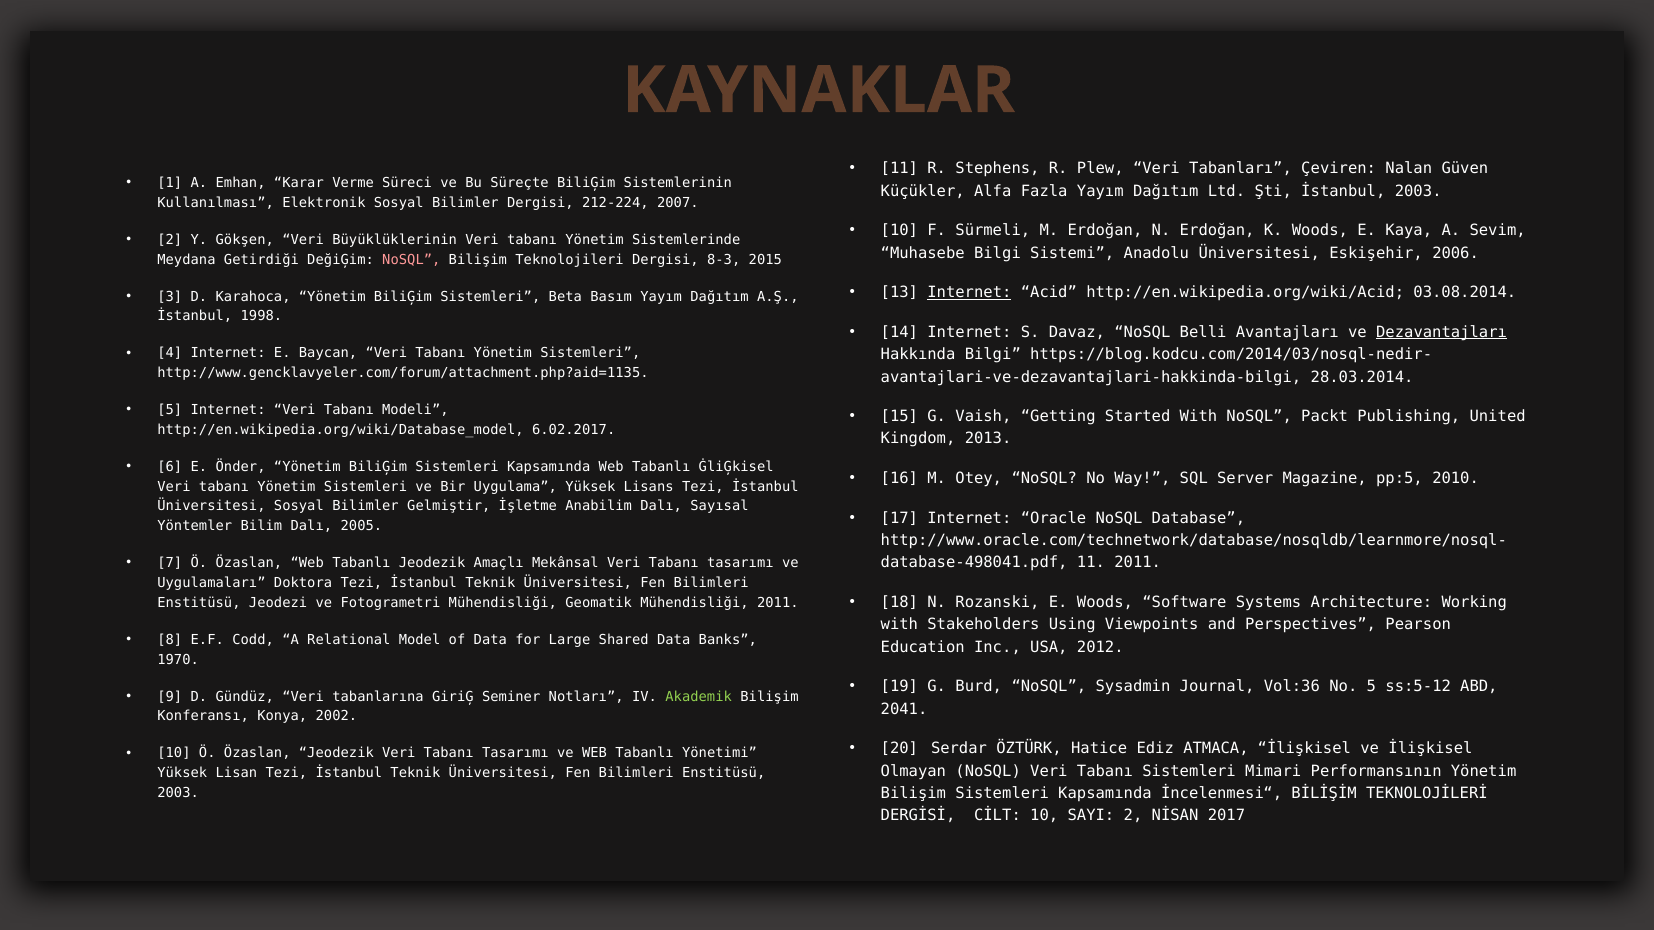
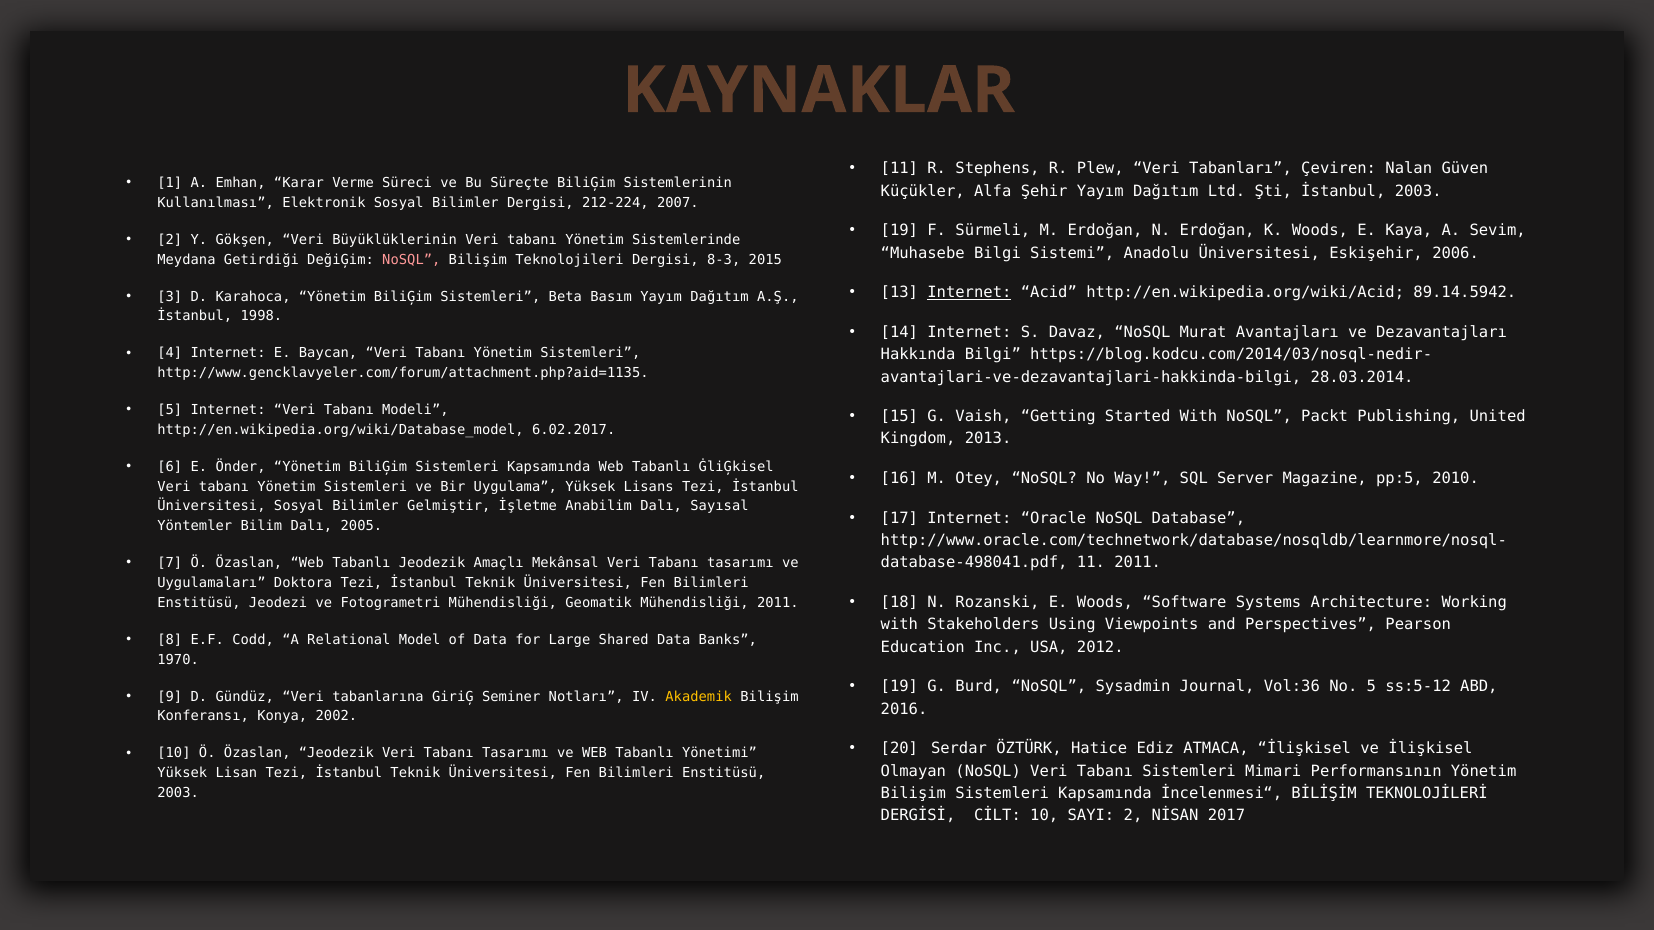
Fazla: Fazla -> Şehir
10 at (899, 231): 10 -> 19
03.08.2014: 03.08.2014 -> 89.14.5942
Belli: Belli -> Murat
Dezavantajları underline: present -> none
Akademik colour: light green -> yellow
2041: 2041 -> 2016
